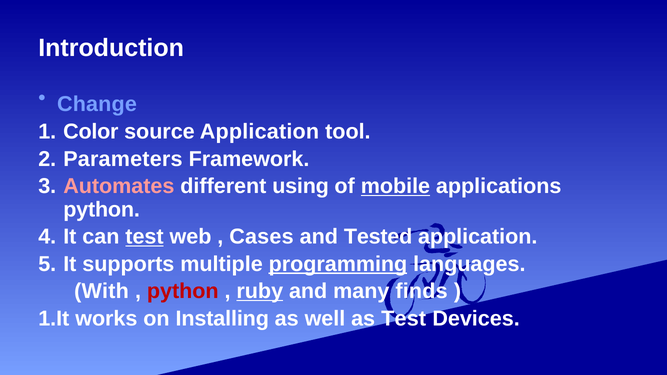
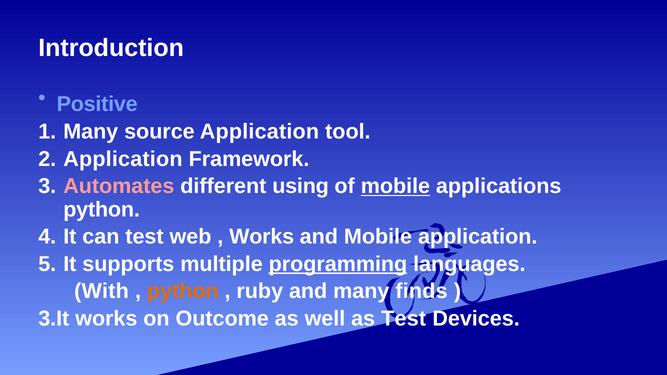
Change: Change -> Positive
Color at (91, 132): Color -> Many
Parameters at (123, 159): Parameters -> Application
test at (144, 237) underline: present -> none
Cases at (261, 237): Cases -> Works
and Tested: Tested -> Mobile
python at (183, 291) colour: red -> orange
ruby underline: present -> none
1.It: 1.It -> 3.It
Installing: Installing -> Outcome
